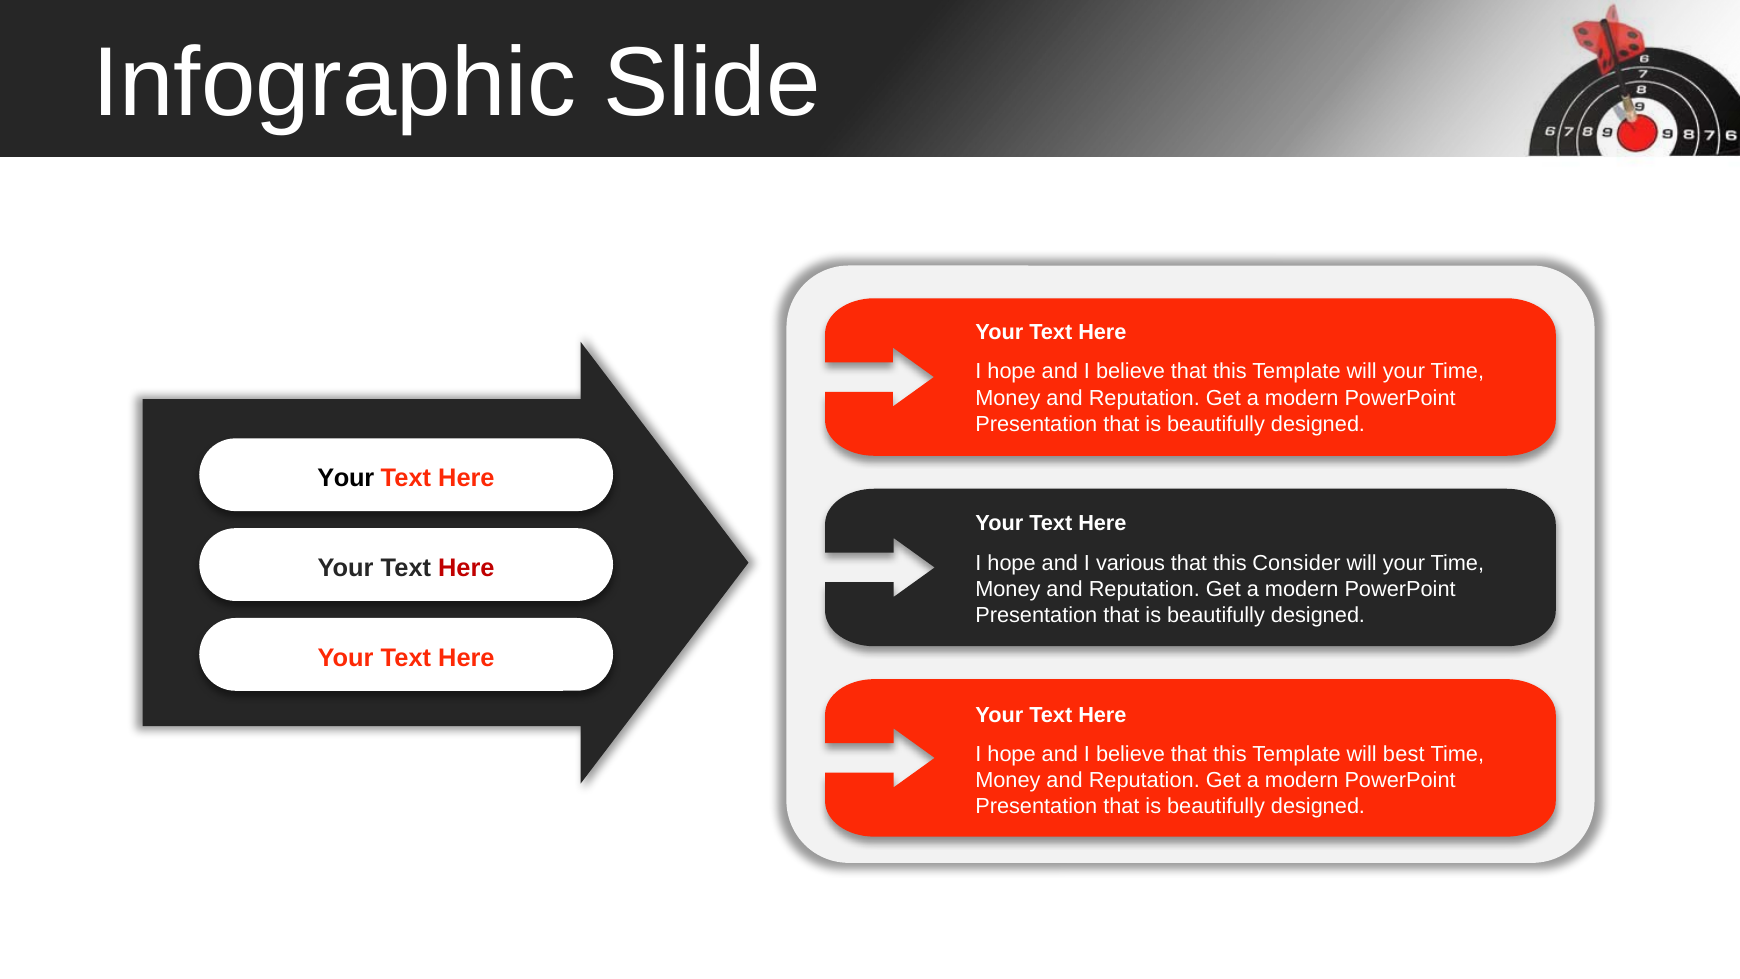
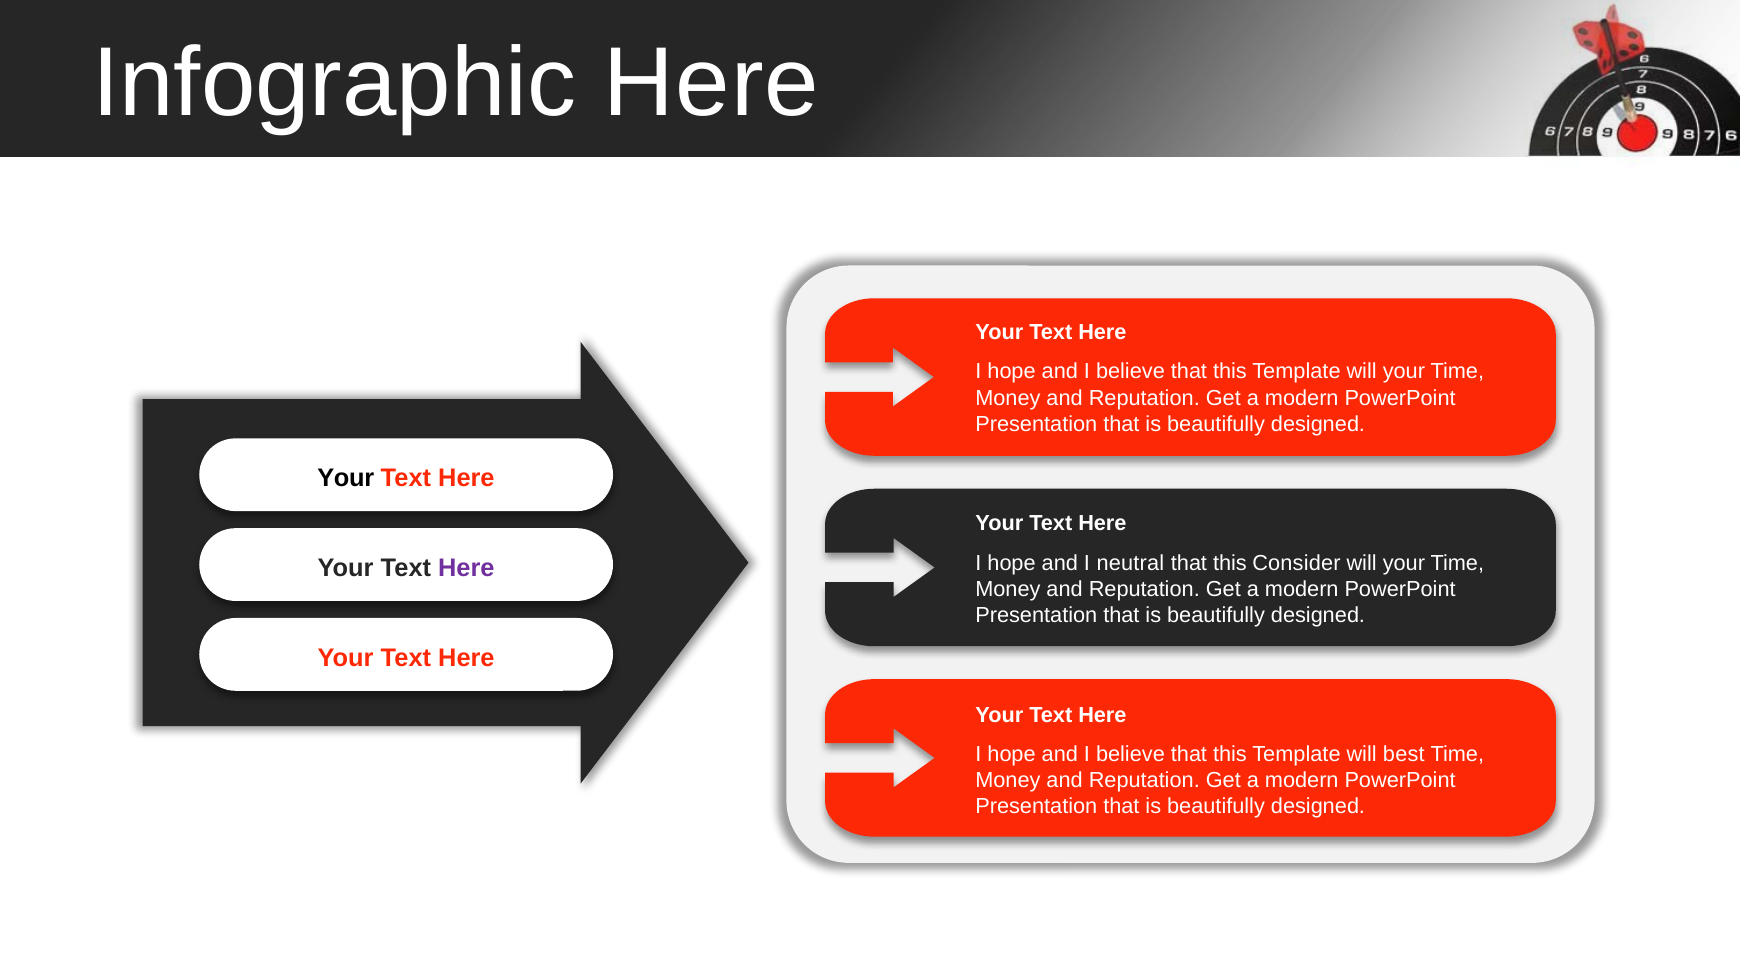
Infographic Slide: Slide -> Here
various: various -> neutral
Here at (466, 568) colour: red -> purple
